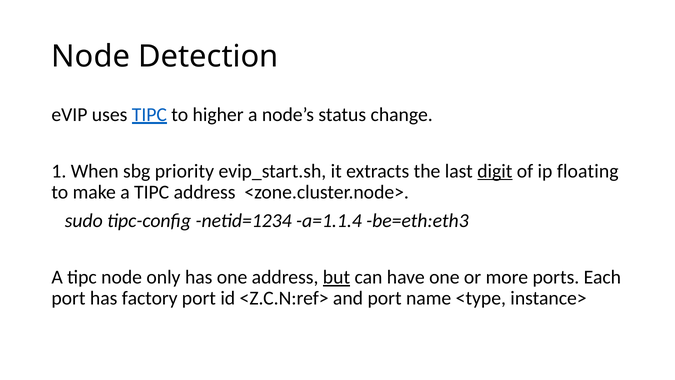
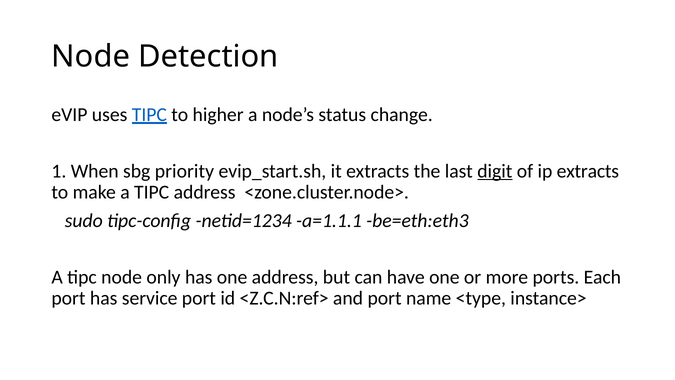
ip floating: floating -> extracts
a=1.1.4: a=1.1.4 -> a=1.1.1
but underline: present -> none
factory: factory -> service
